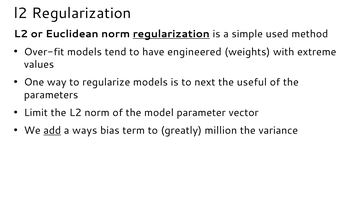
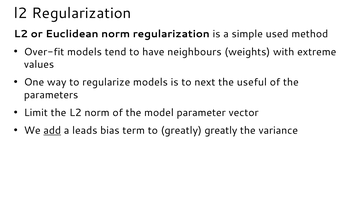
regularization at (171, 34) underline: present -> none
engineered: engineered -> neighbours
ways: ways -> leads
greatly million: million -> greatly
